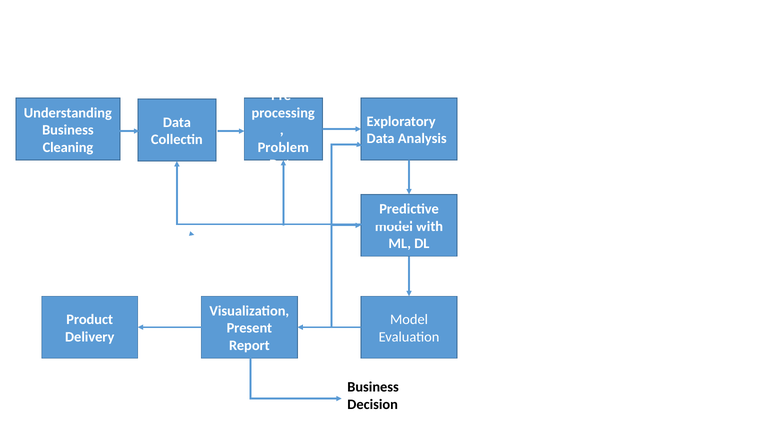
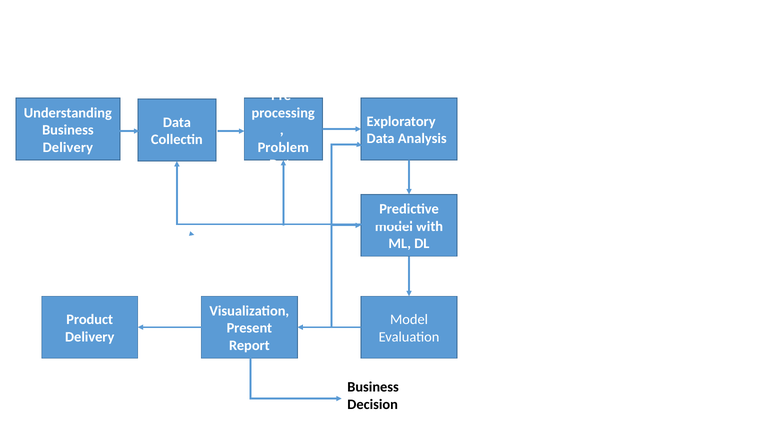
Cleaning at (68, 148): Cleaning -> Delivery
